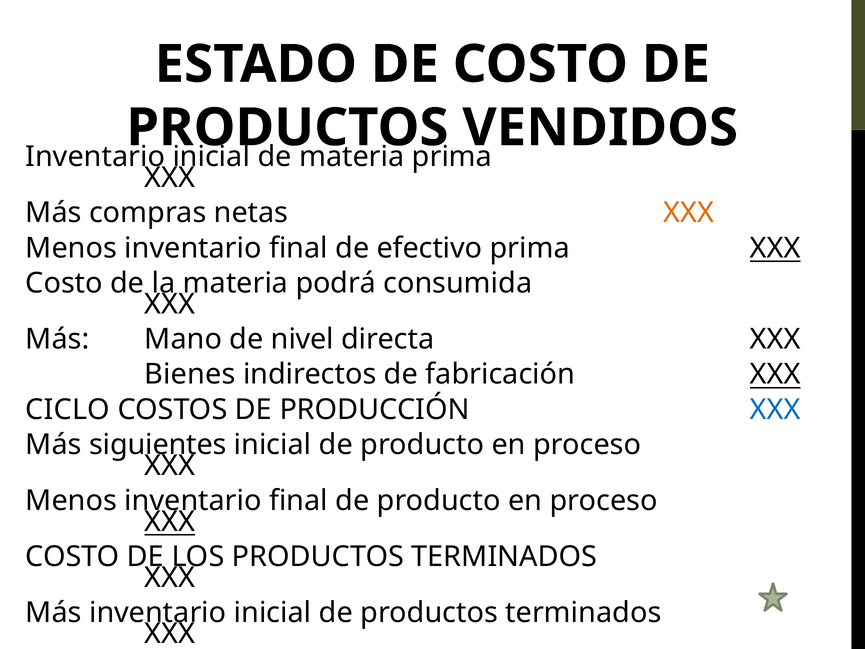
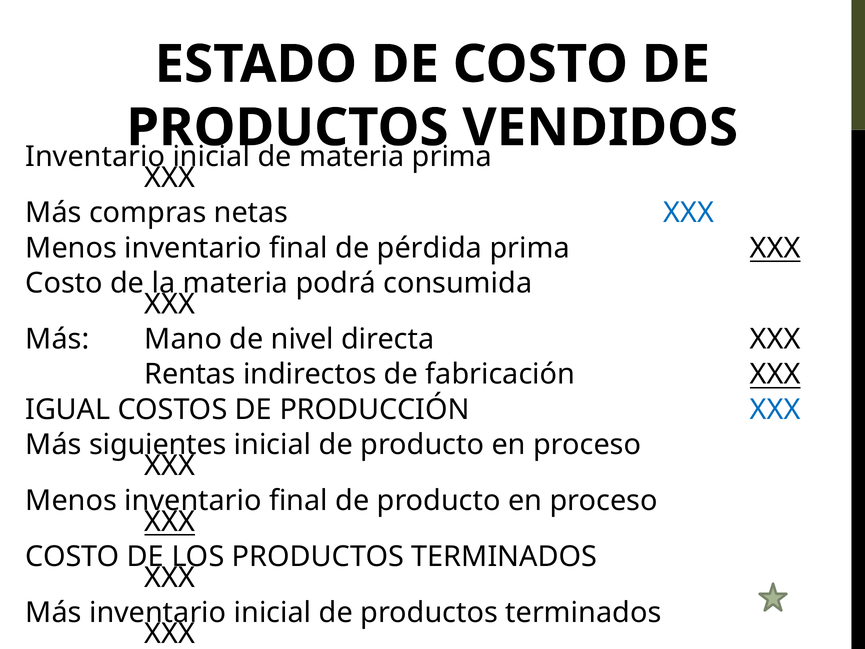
XXX at (689, 213) colour: orange -> blue
efectivo: efectivo -> pérdida
Bienes: Bienes -> Rentas
CICLO: CICLO -> IGUAL
